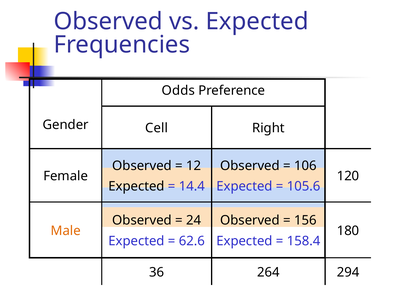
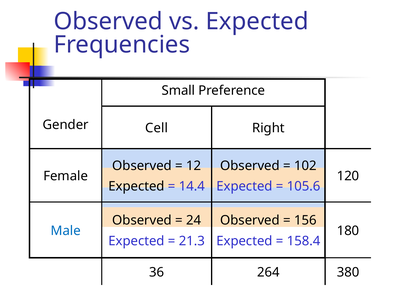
Odds: Odds -> Small
106: 106 -> 102
Male colour: orange -> blue
62.6: 62.6 -> 21.3
294: 294 -> 380
